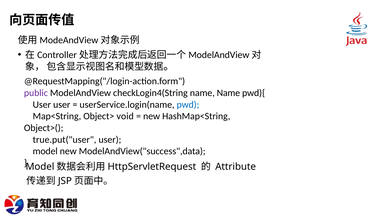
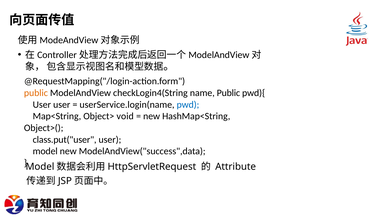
public at (36, 93) colour: purple -> orange
name Name: Name -> Public
true.put("user: true.put("user -> class.put("user
